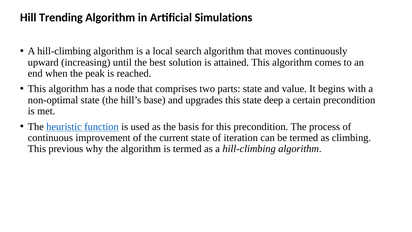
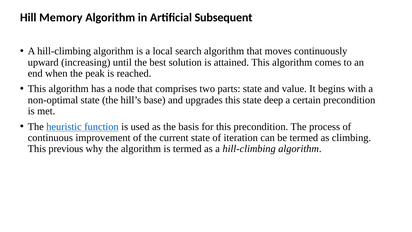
Trending: Trending -> Memory
Simulations: Simulations -> Subsequent
